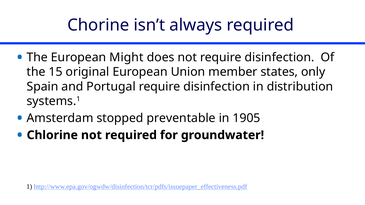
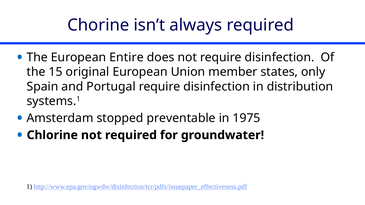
Might: Might -> Entire
1905: 1905 -> 1975
